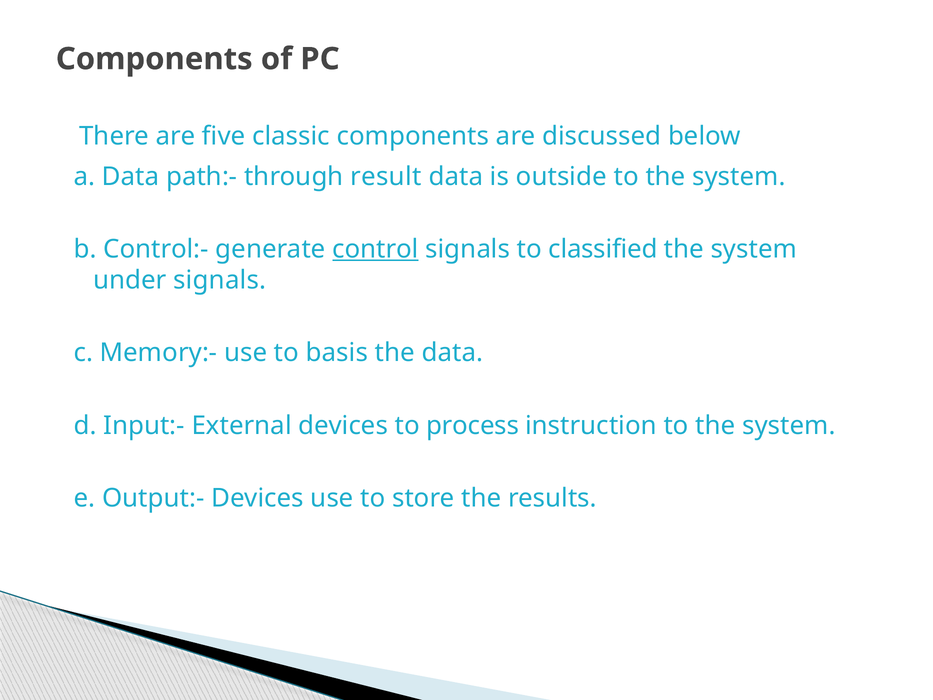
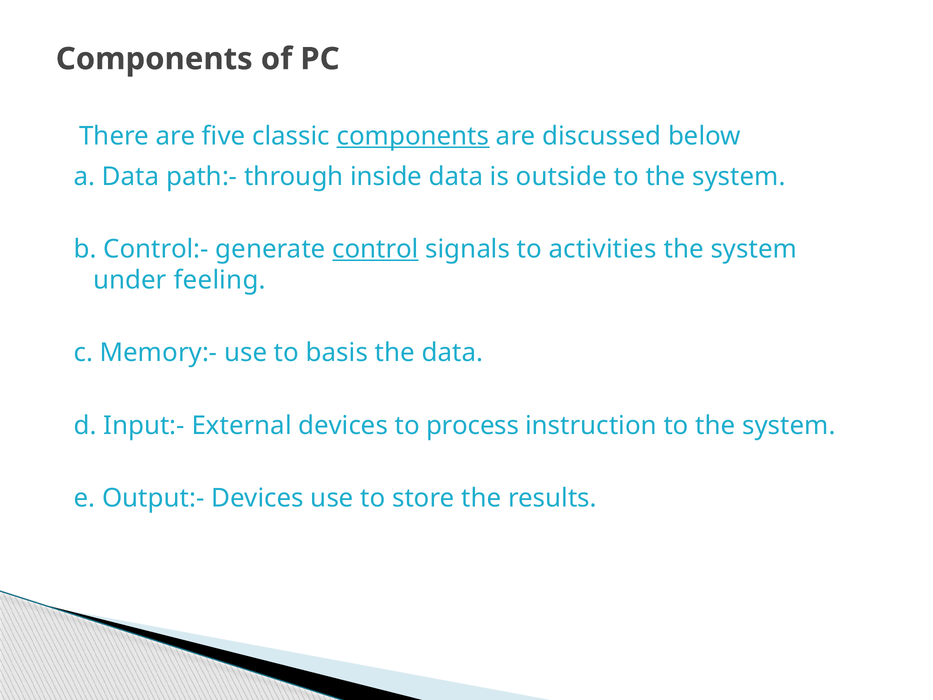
components at (413, 136) underline: none -> present
result: result -> inside
classified: classified -> activities
under signals: signals -> feeling
